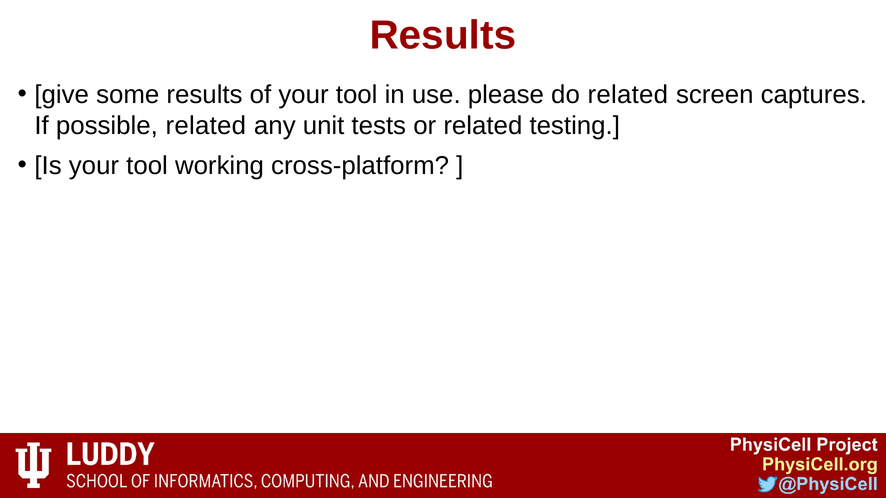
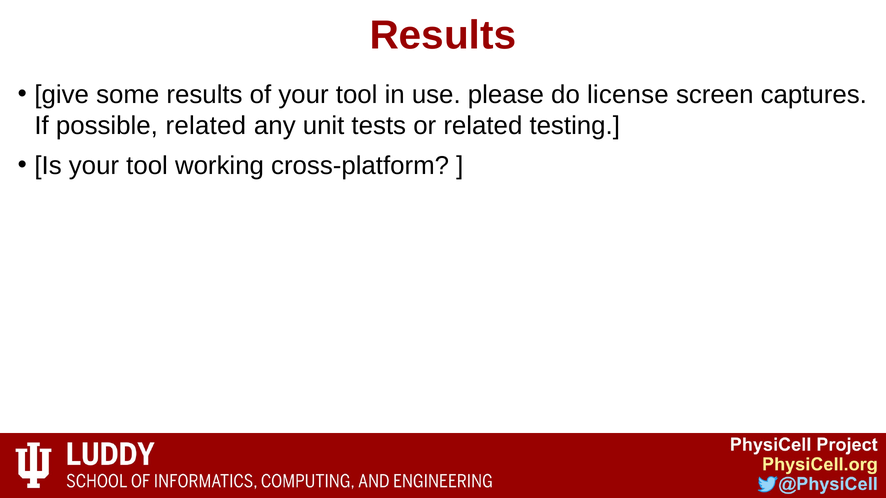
do related: related -> license
